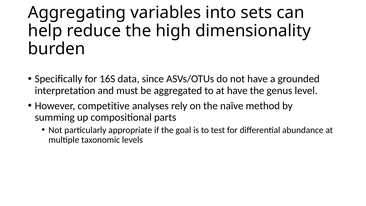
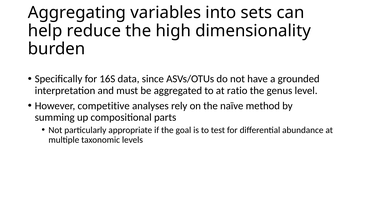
at have: have -> ratio
